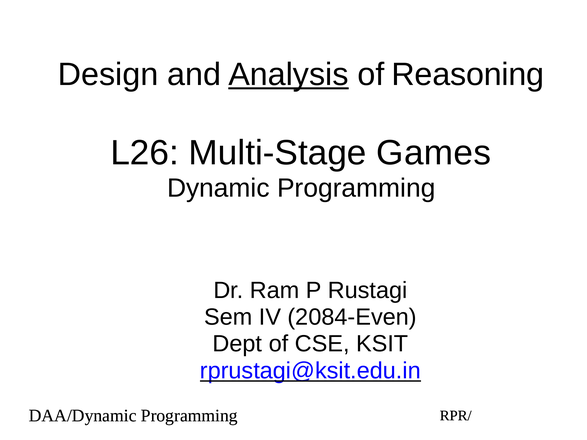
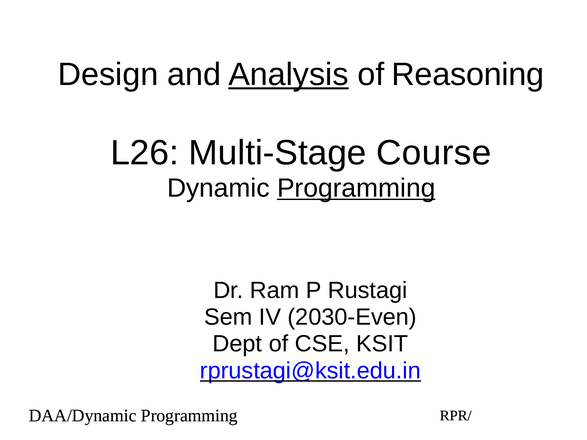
Games: Games -> Course
Programming at (356, 188) underline: none -> present
2084-Even: 2084-Even -> 2030-Even
